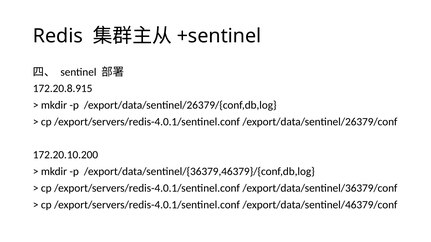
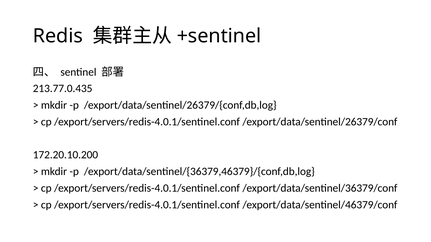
172.20.8.915: 172.20.8.915 -> 213.77.0.435
